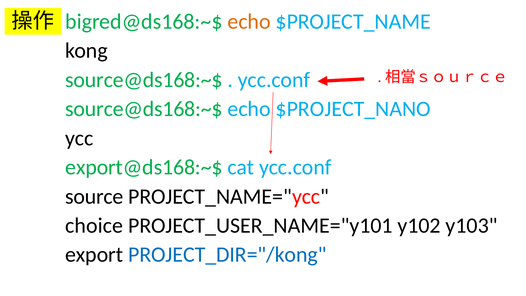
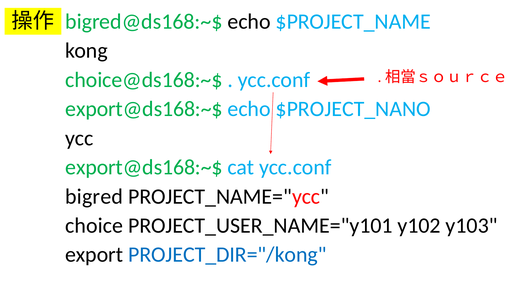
echo at (249, 22) colour: orange -> black
source@ds168:~$ at (144, 80): source@ds168:~$ -> choice@ds168:~$
source@ds168:~$ at (144, 109): source@ds168:~$ -> export@ds168:~$
source: source -> bigred
